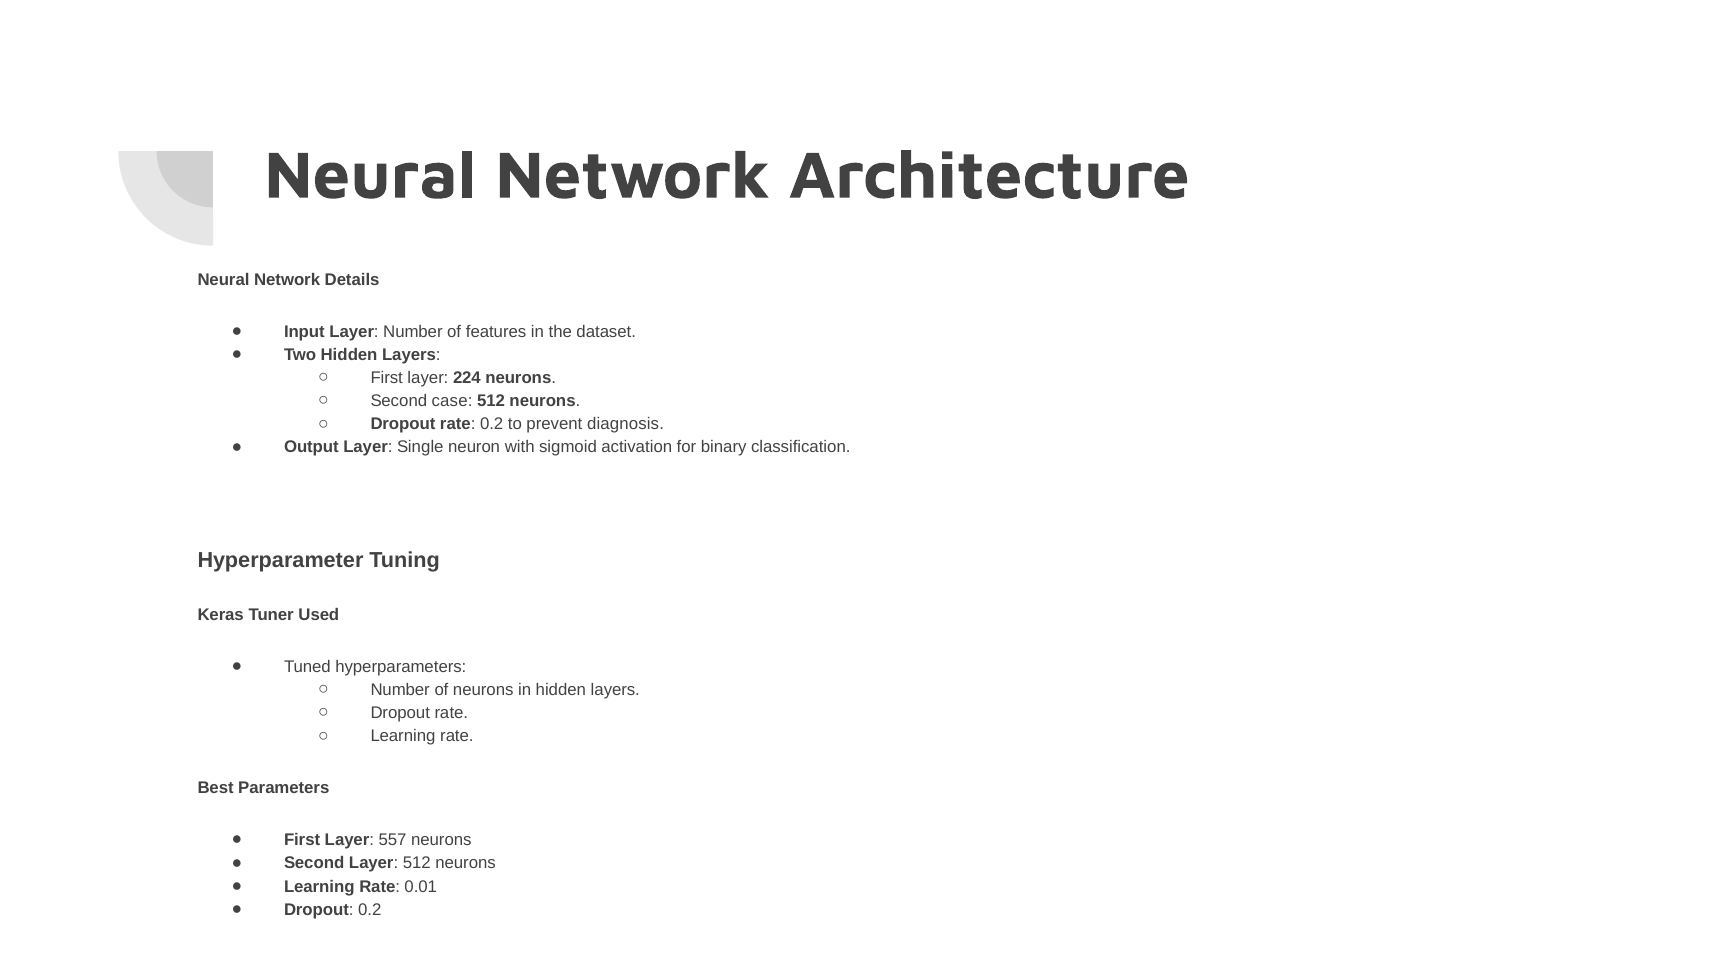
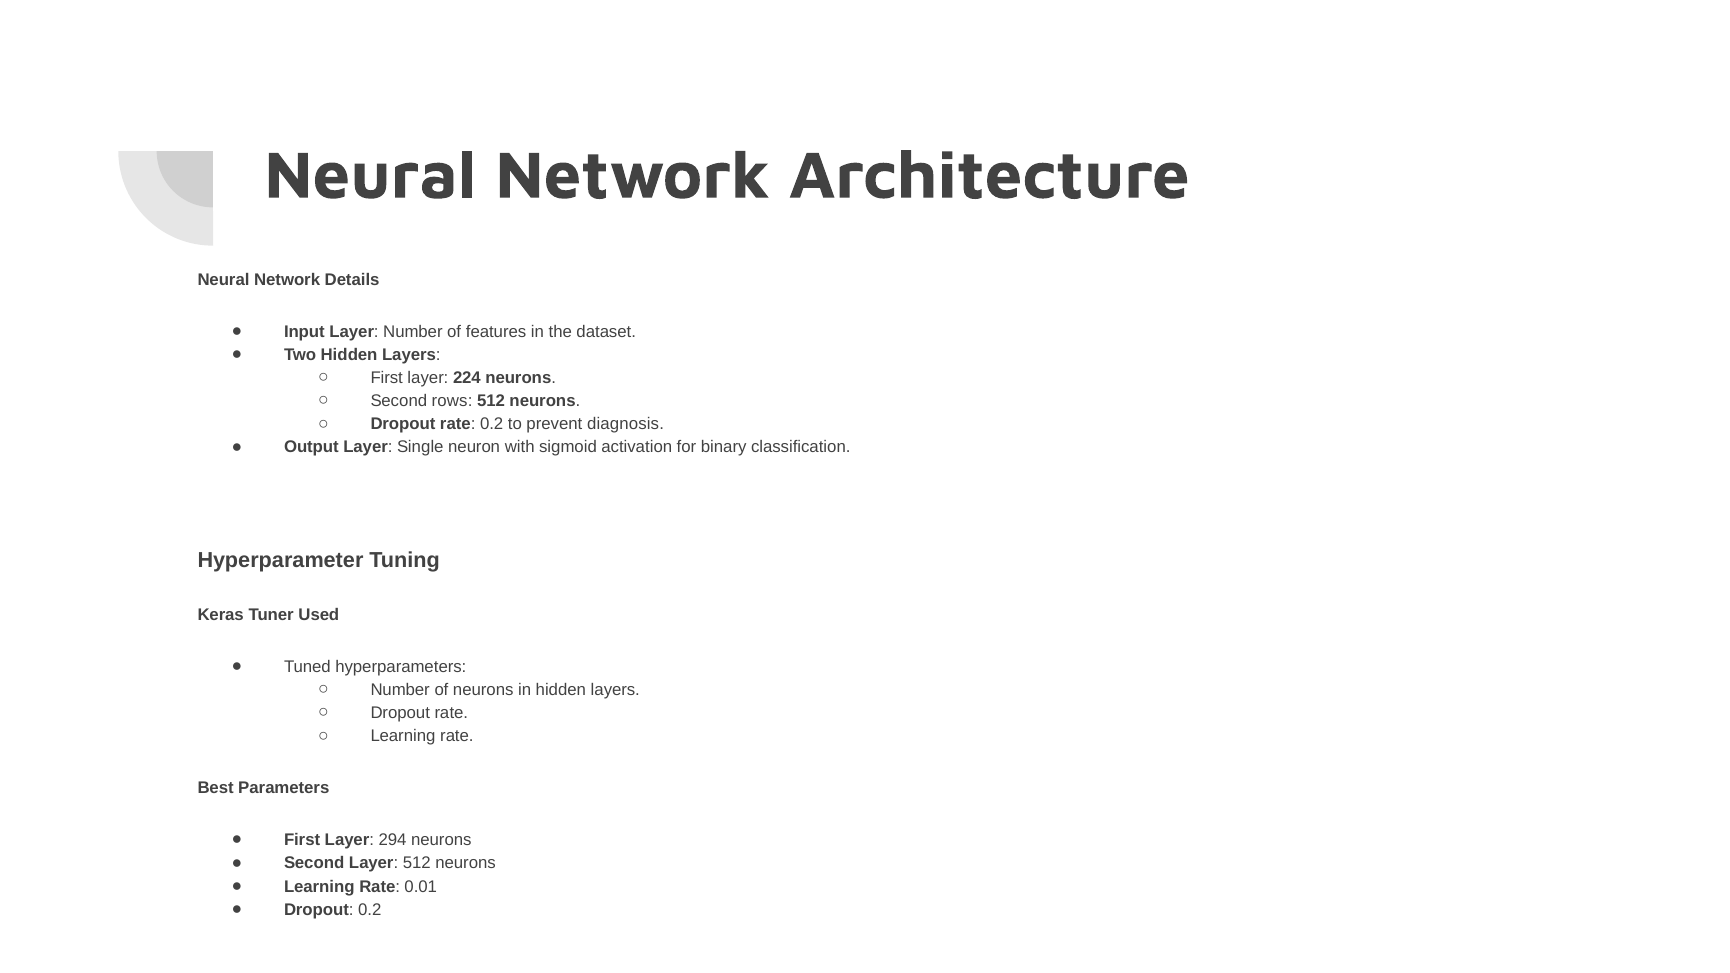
case: case -> rows
557: 557 -> 294
